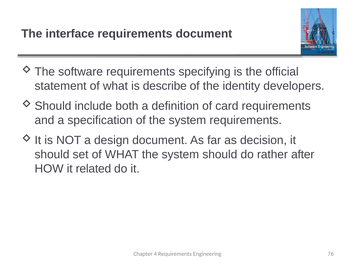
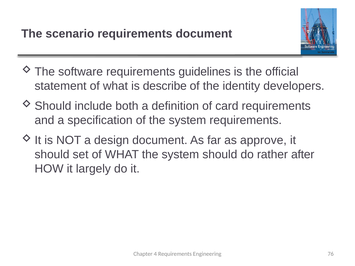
interface: interface -> scenario
specifying: specifying -> guidelines
decision: decision -> approve
related: related -> largely
